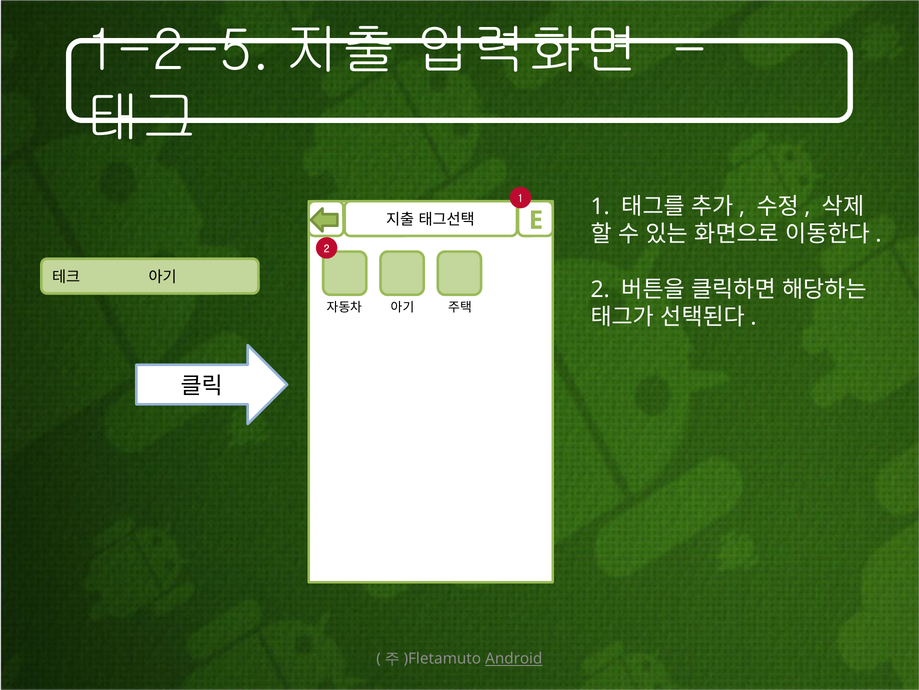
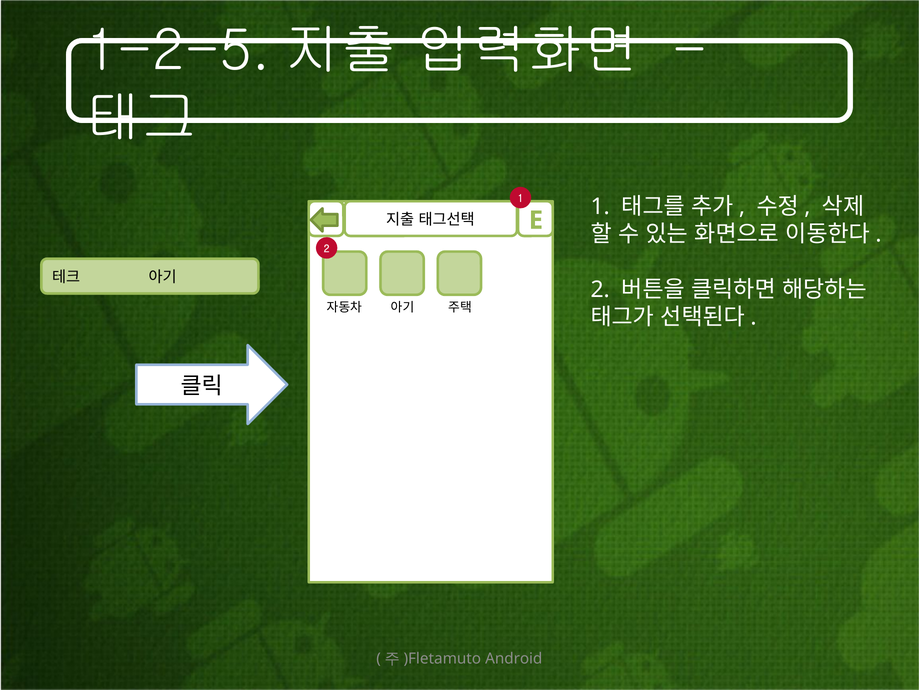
Android underline: present -> none
